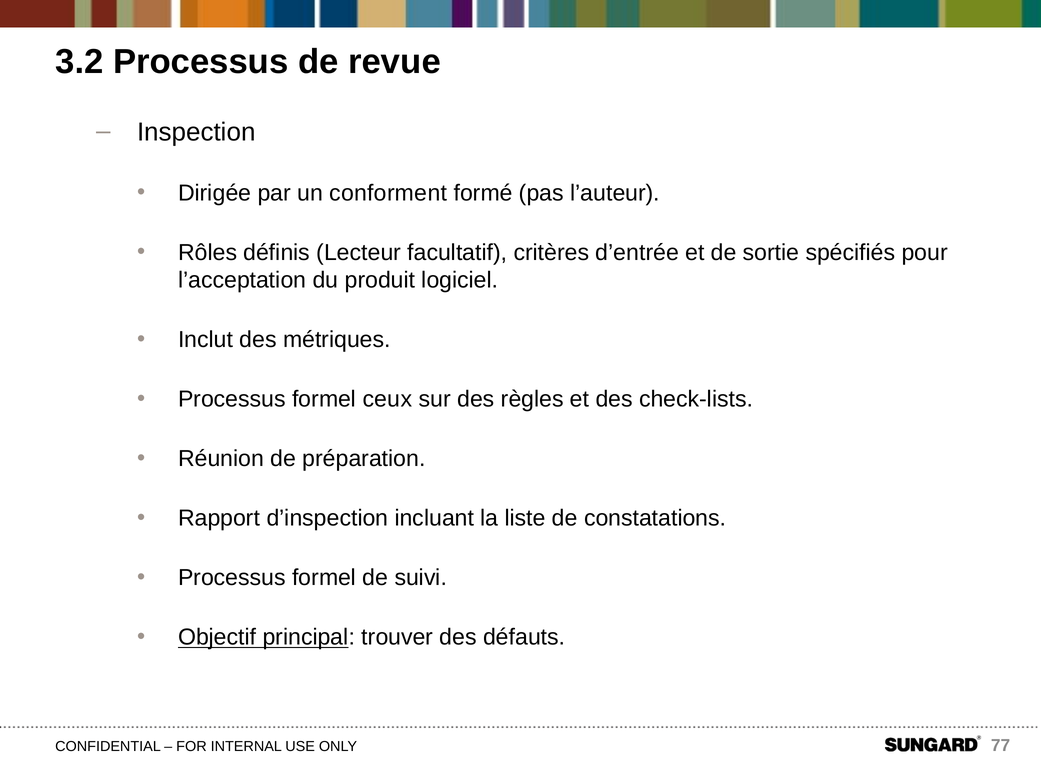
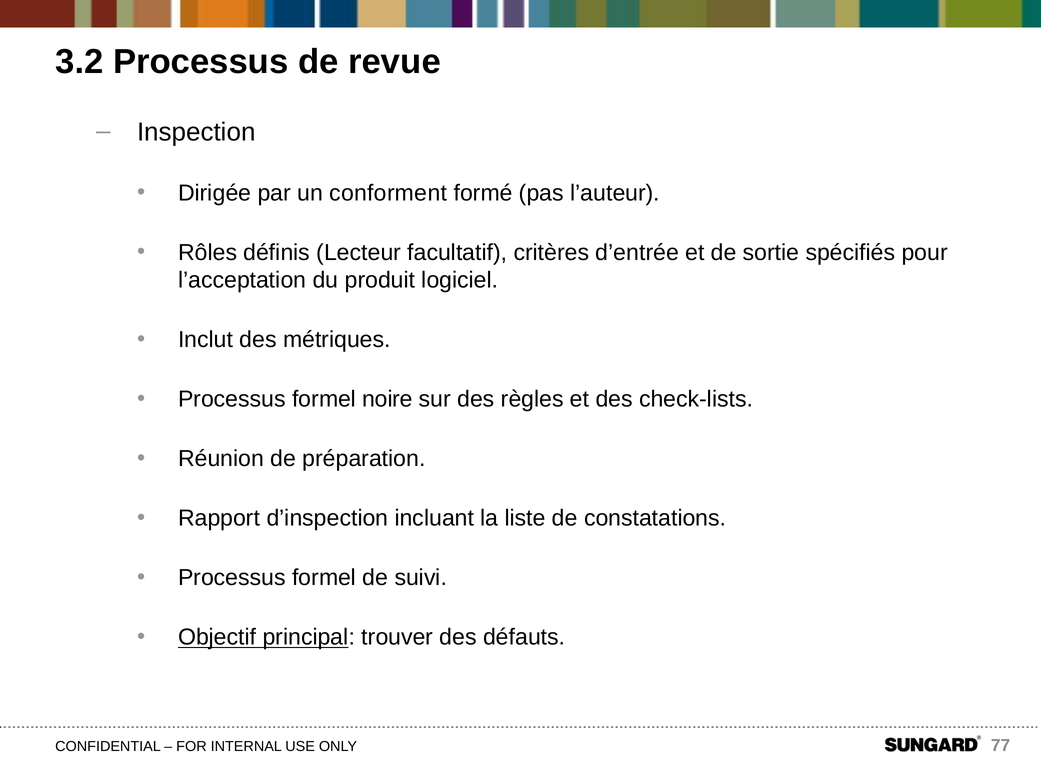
ceux: ceux -> noire
